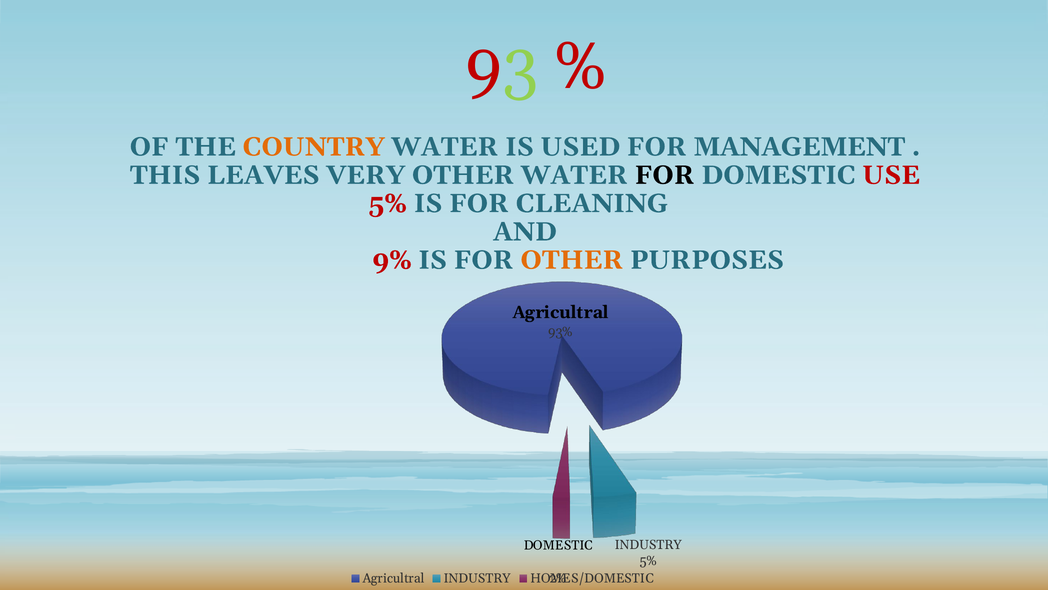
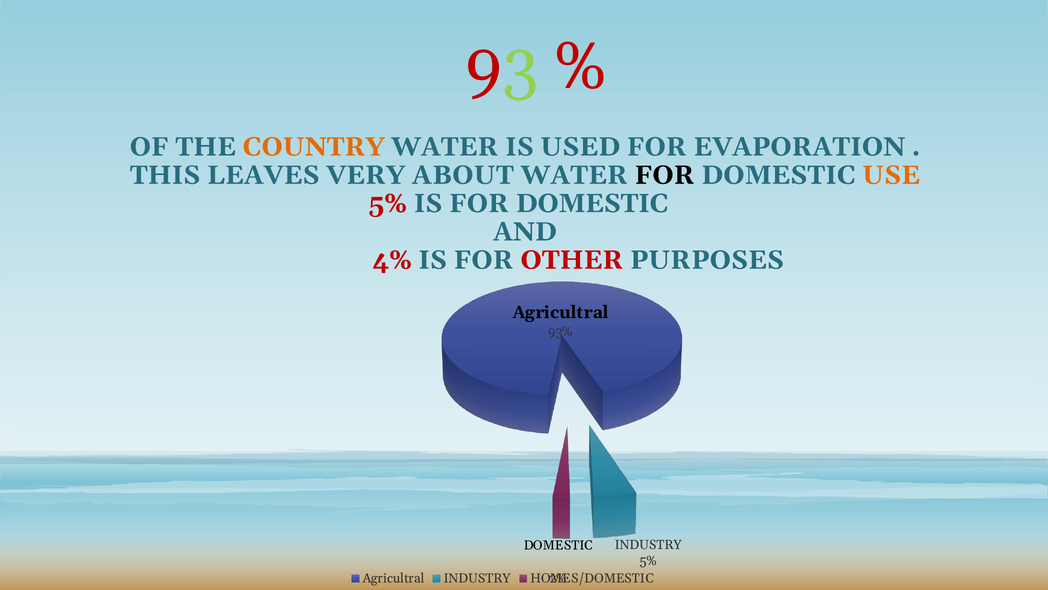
MANAGEMENT: MANAGEMENT -> EVAPORATION
VERY OTHER: OTHER -> ABOUT
USE colour: red -> orange
IS FOR CLEANING: CLEANING -> DOMESTIC
9%: 9% -> 4%
OTHER at (572, 260) colour: orange -> red
